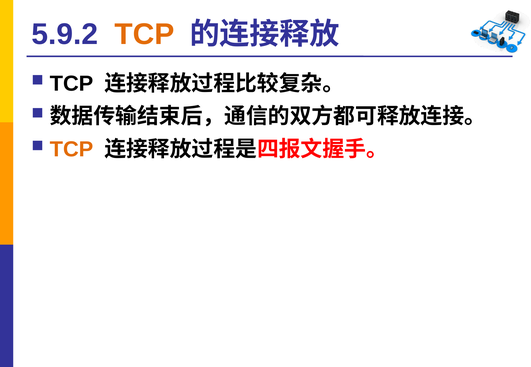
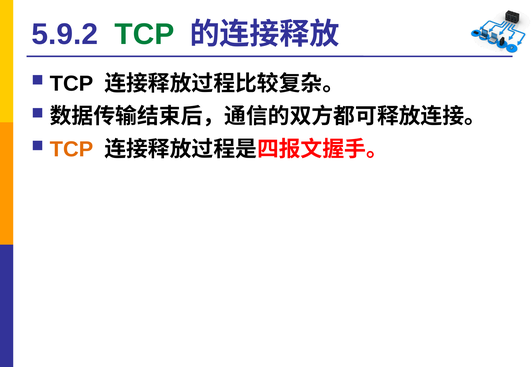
TCP at (145, 34) colour: orange -> green
